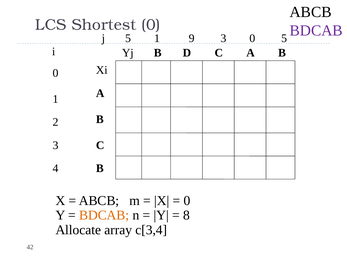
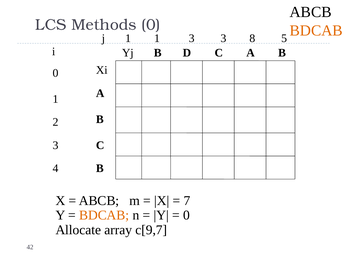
Shortest: Shortest -> Methods
BDCAB at (316, 31) colour: purple -> orange
j 5: 5 -> 1
1 9: 9 -> 3
3 0: 0 -> 8
0 at (187, 201): 0 -> 7
8 at (186, 215): 8 -> 0
c[3,4: c[3,4 -> c[9,7
